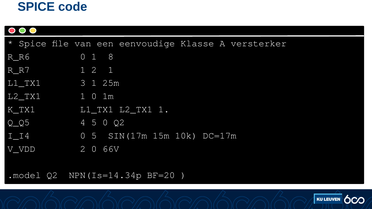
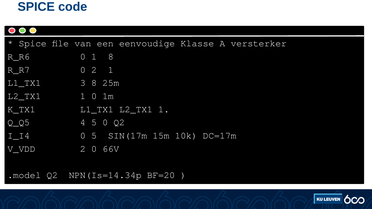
R_R7 1: 1 -> 0
3 1: 1 -> 8
